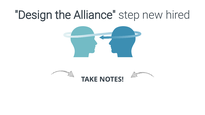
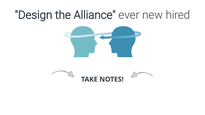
step: step -> ever
